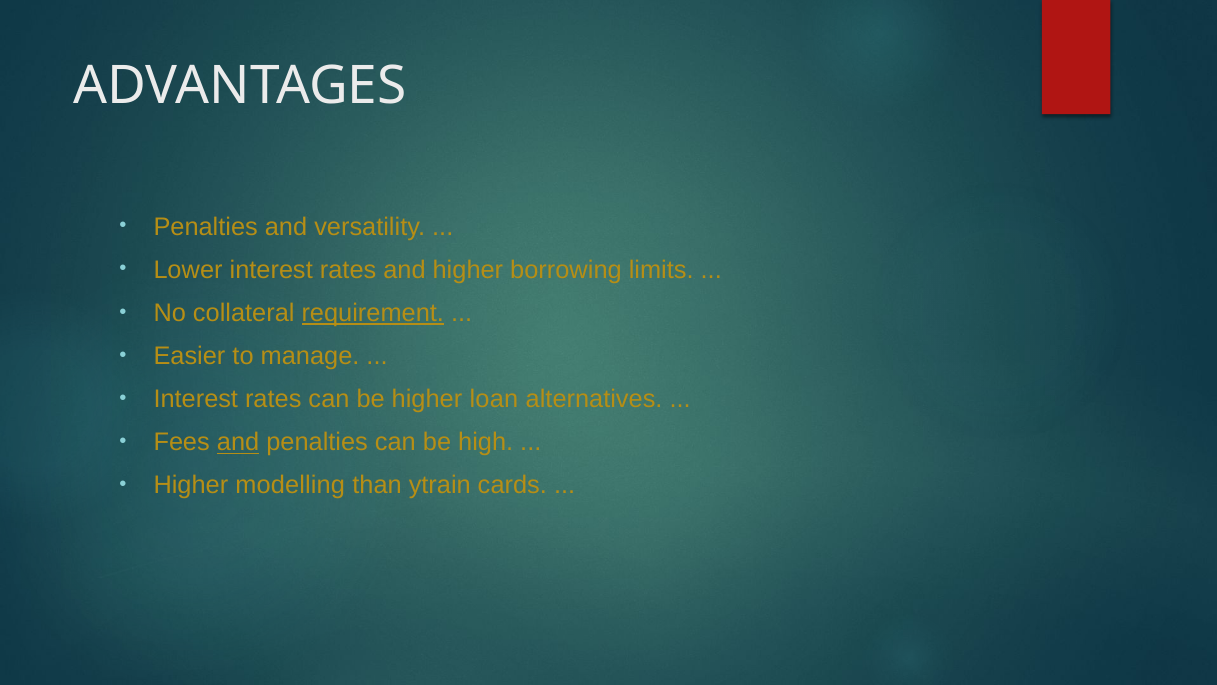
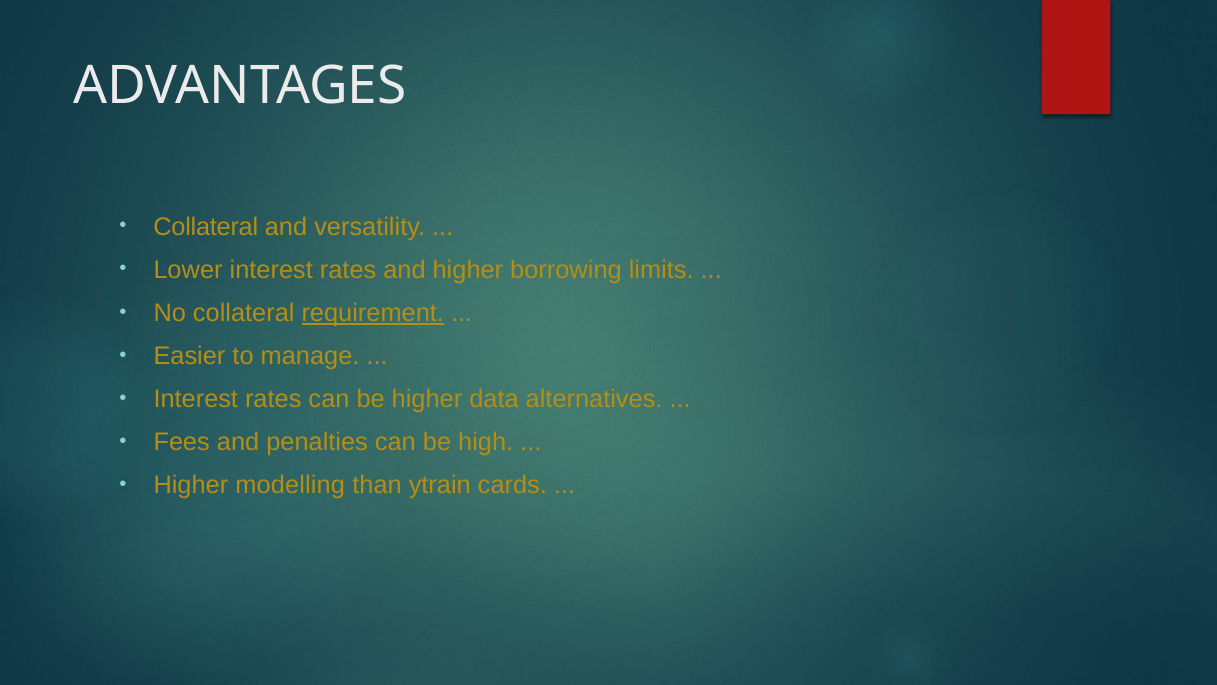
Penalties at (206, 226): Penalties -> Collateral
loan: loan -> data
and at (238, 442) underline: present -> none
